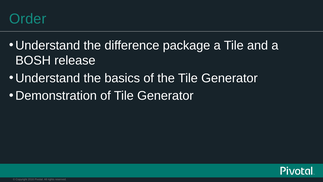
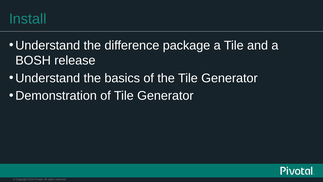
Order: Order -> Install
